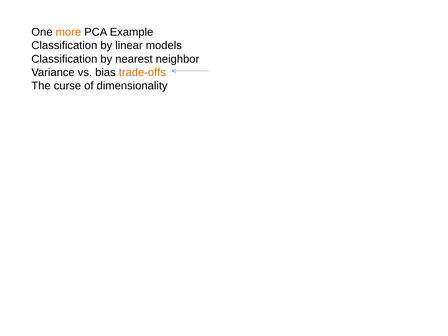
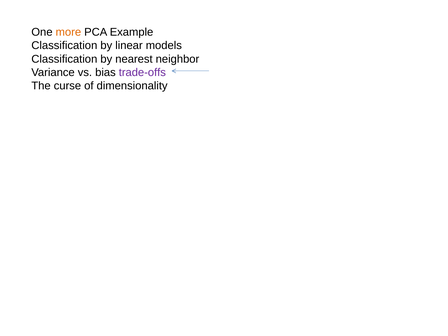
trade-offs colour: orange -> purple
